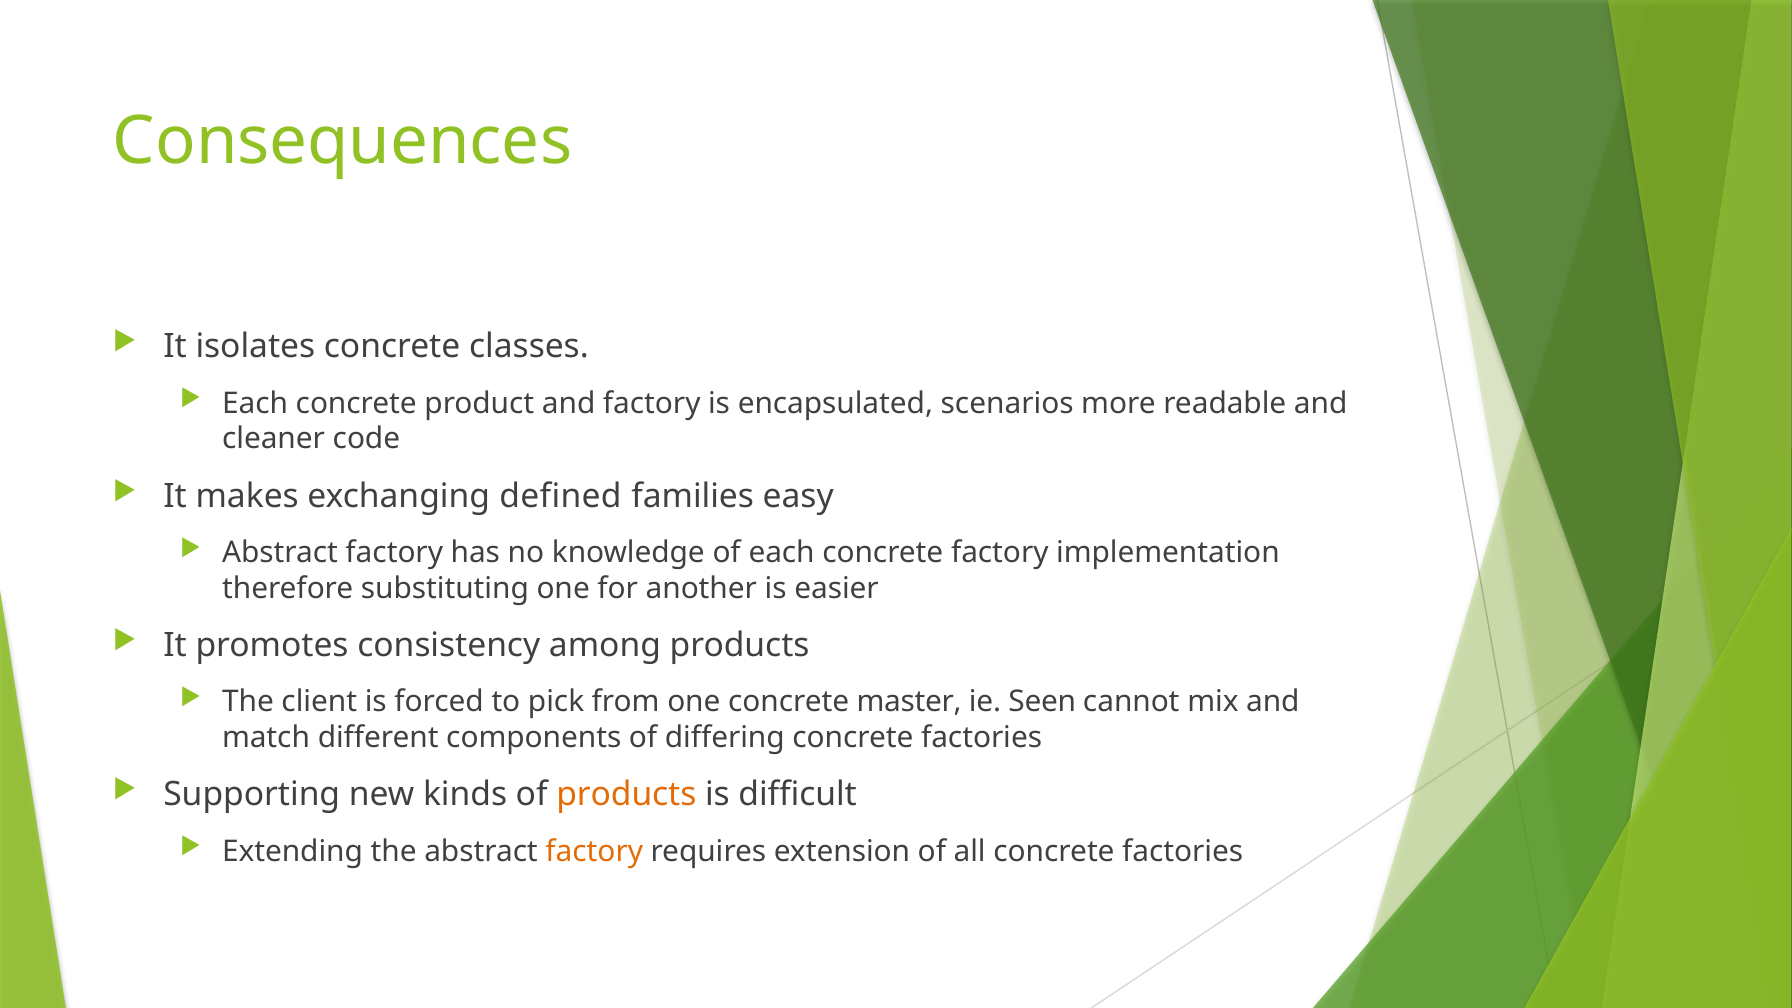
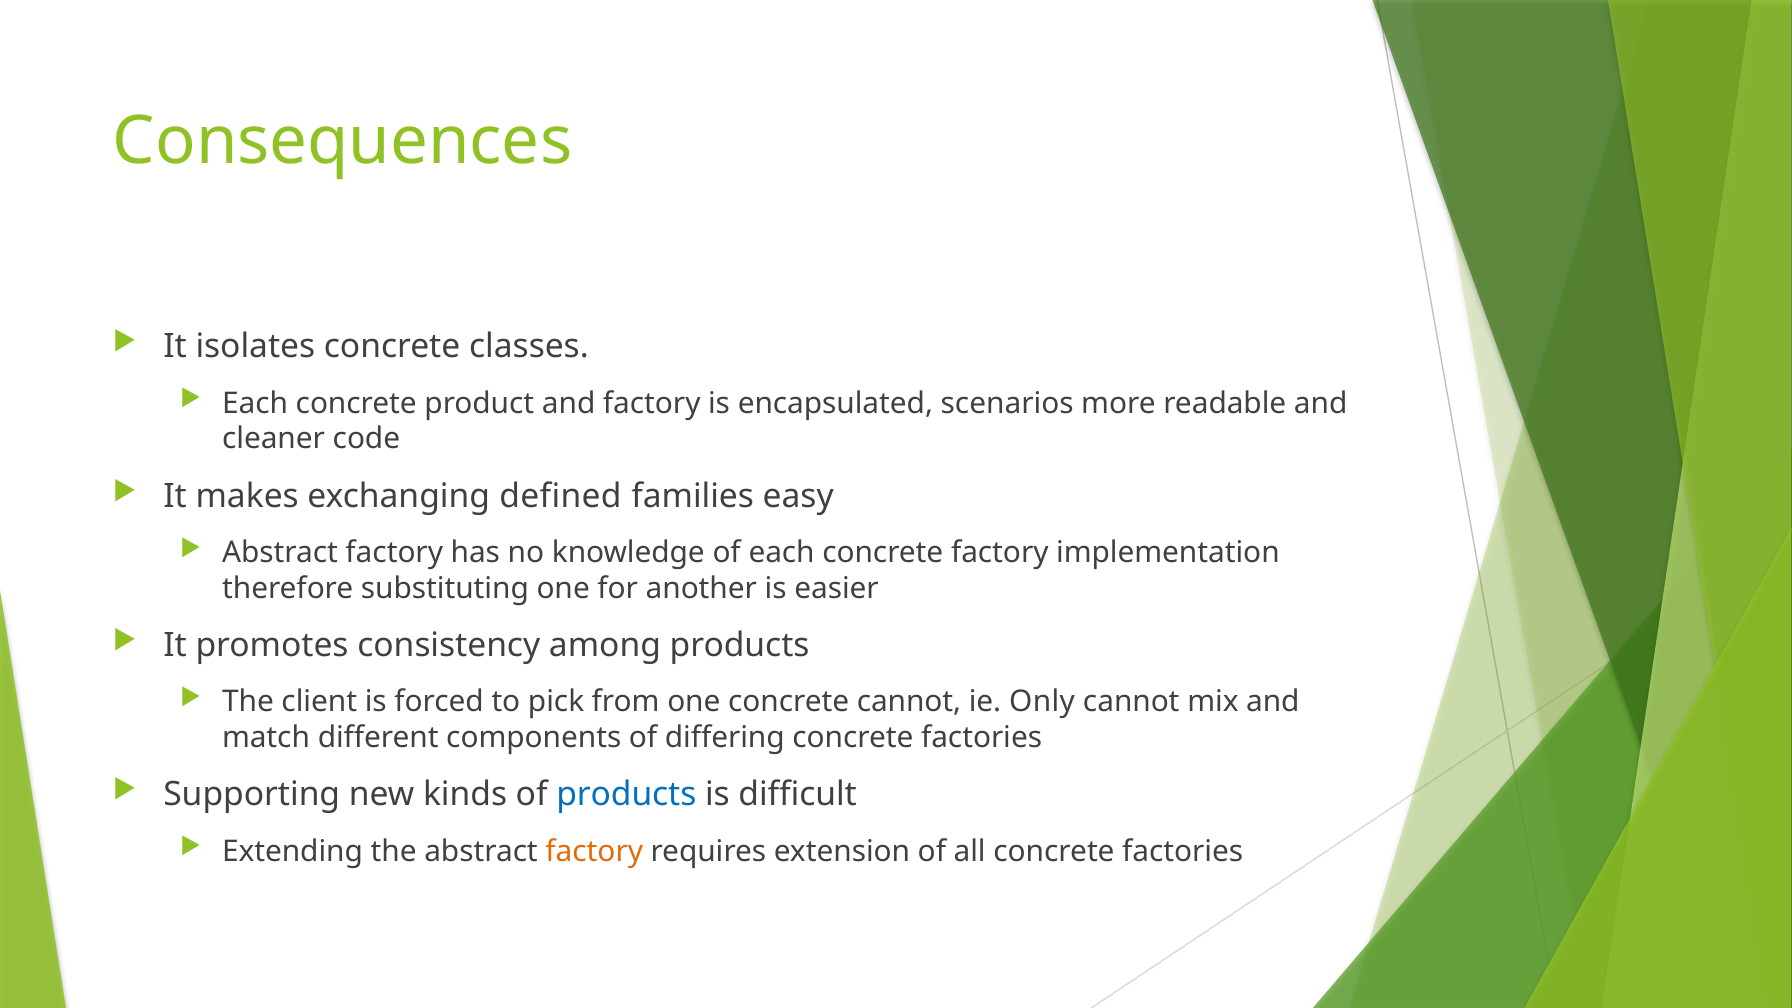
concrete master: master -> cannot
Seen: Seen -> Only
products at (626, 795) colour: orange -> blue
